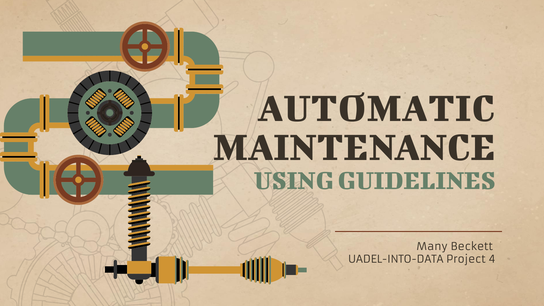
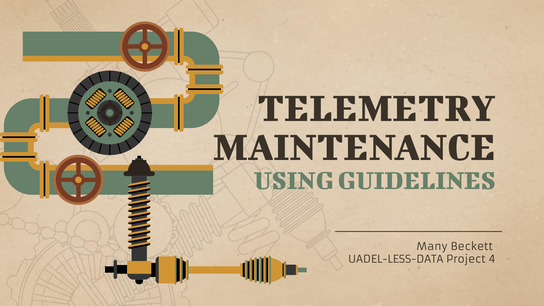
AUTOMATIC: AUTOMATIC -> TELEMETRY
UADEL-INTO-DATA: UADEL-INTO-DATA -> UADEL-LESS-DATA
